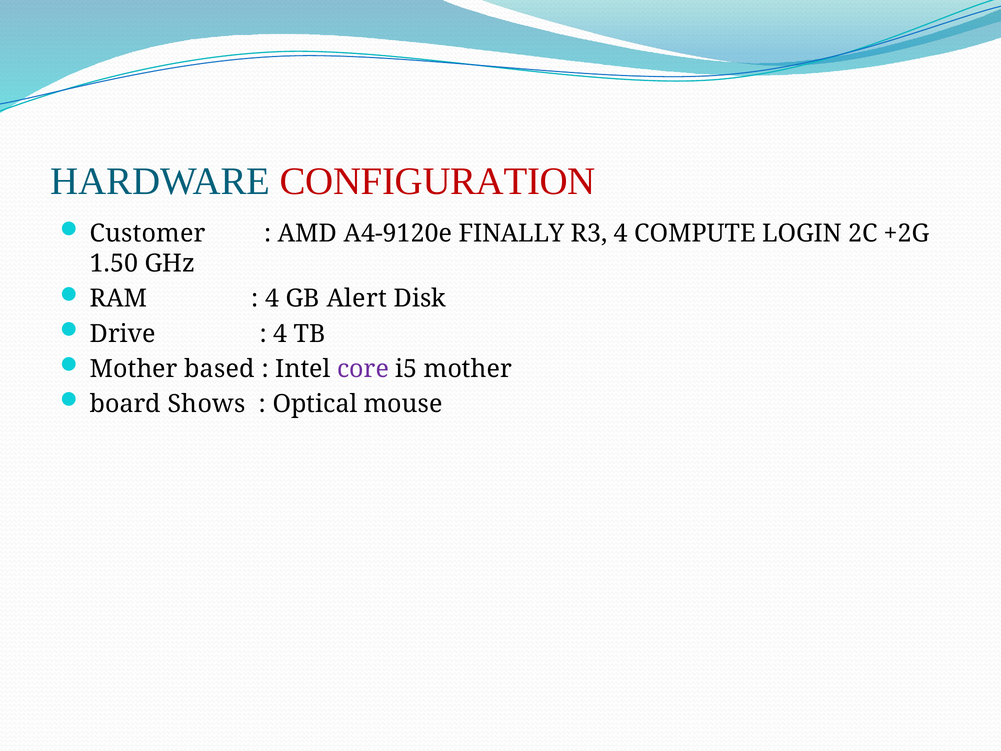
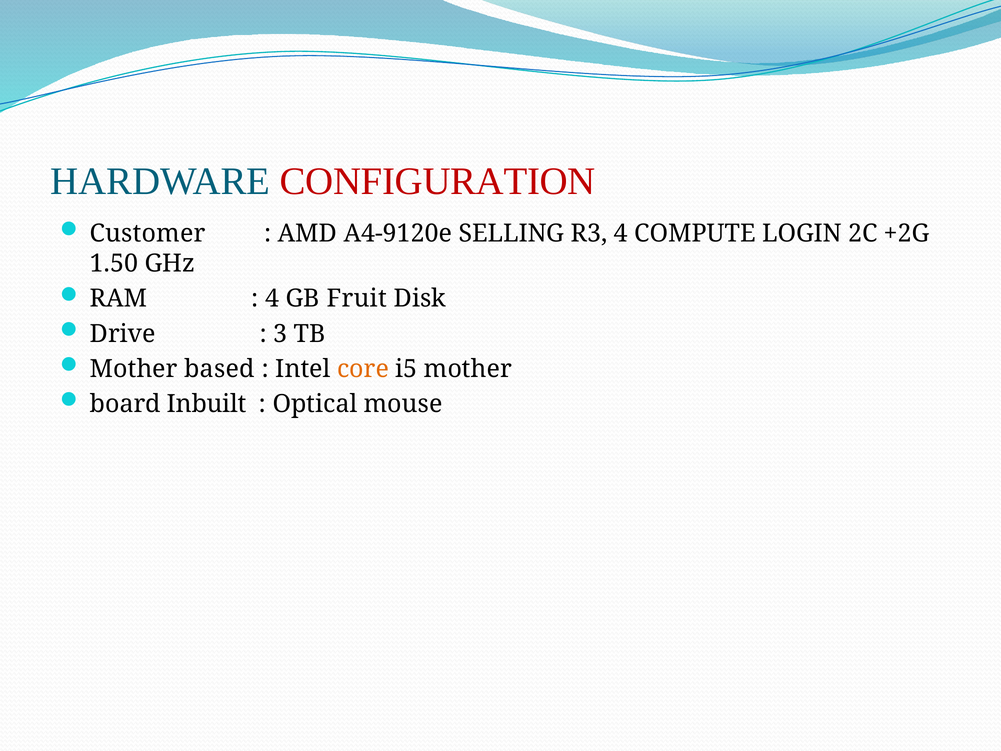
FINALLY: FINALLY -> SELLING
Alert: Alert -> Fruit
4 at (280, 334): 4 -> 3
core colour: purple -> orange
Shows: Shows -> Inbuilt
